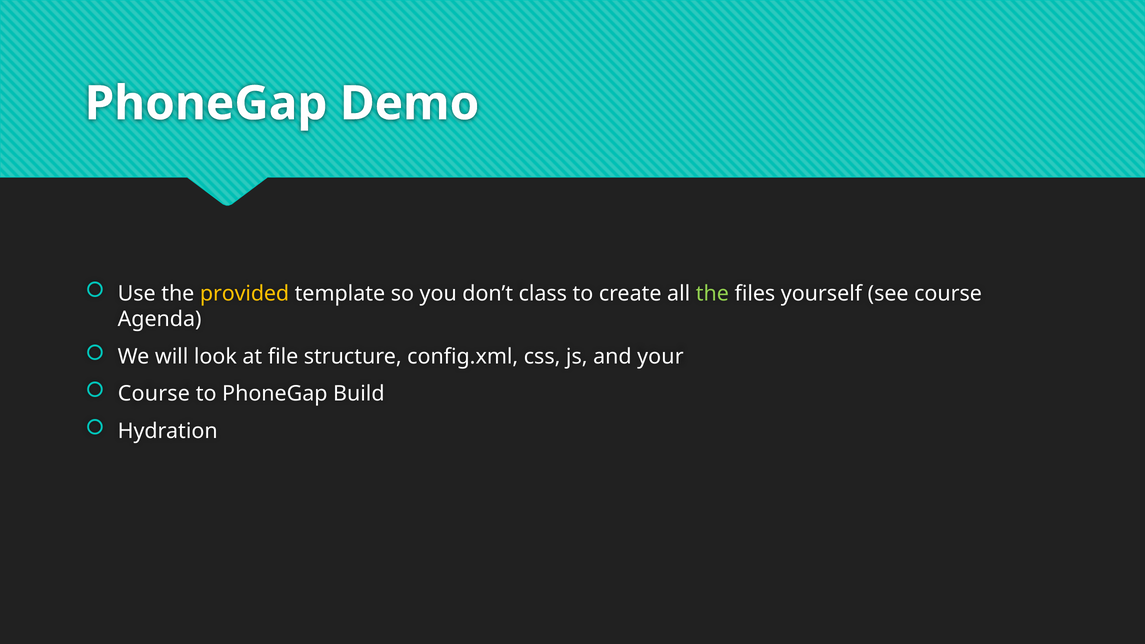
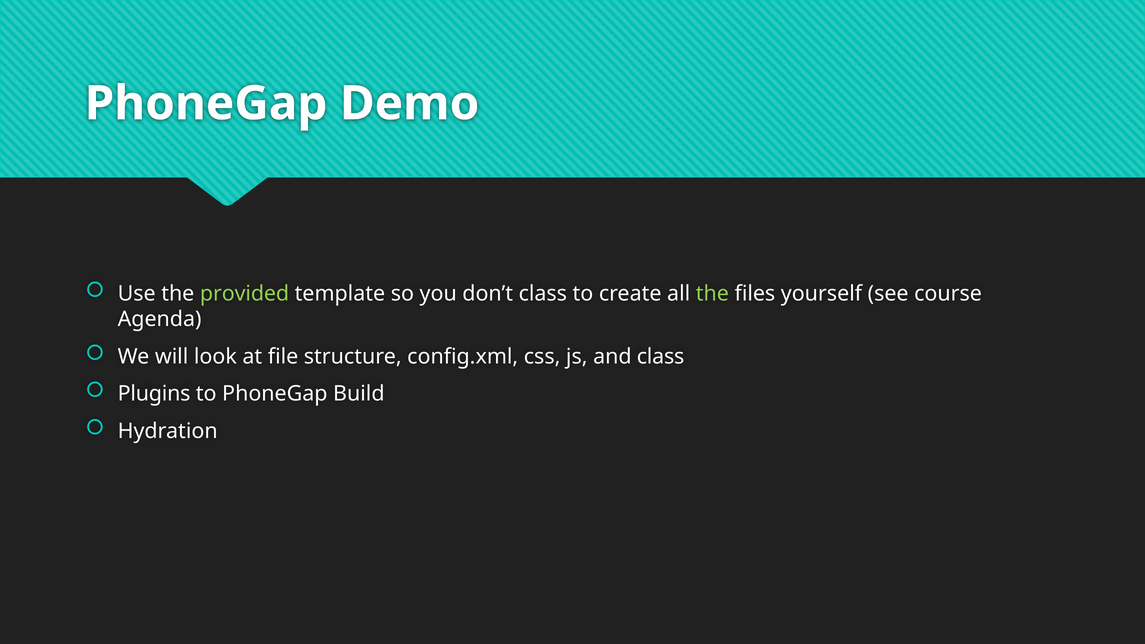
provided colour: yellow -> light green
and your: your -> class
Course at (154, 394): Course -> Plugins
